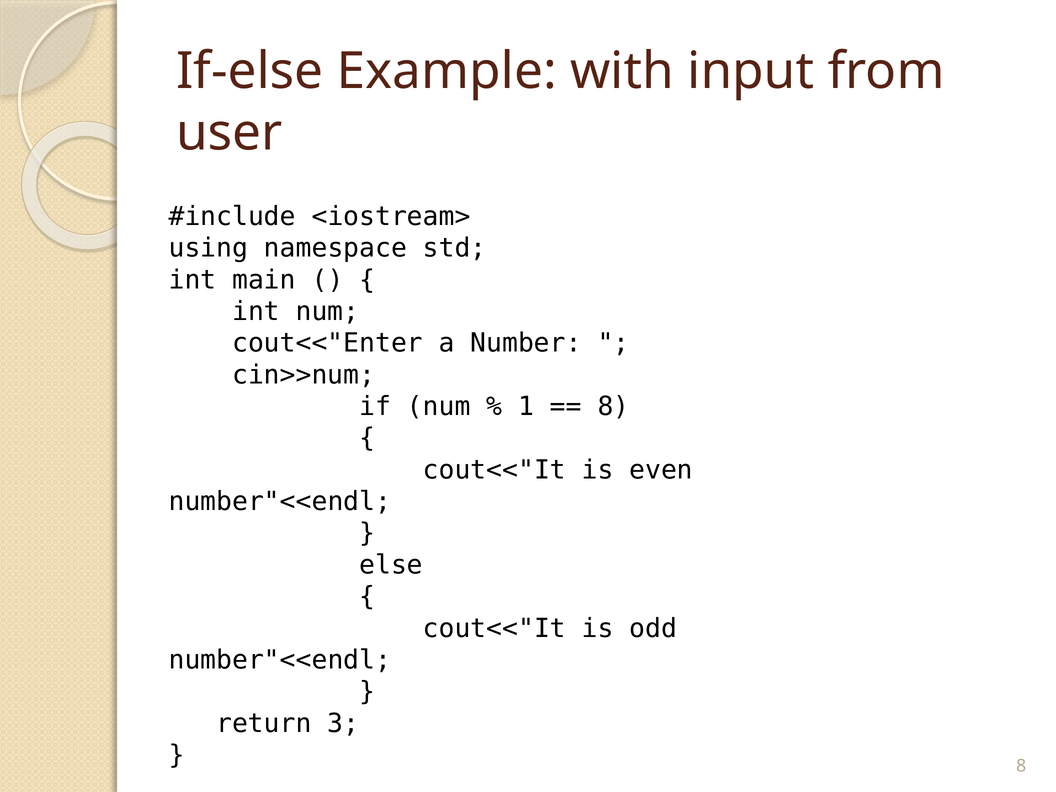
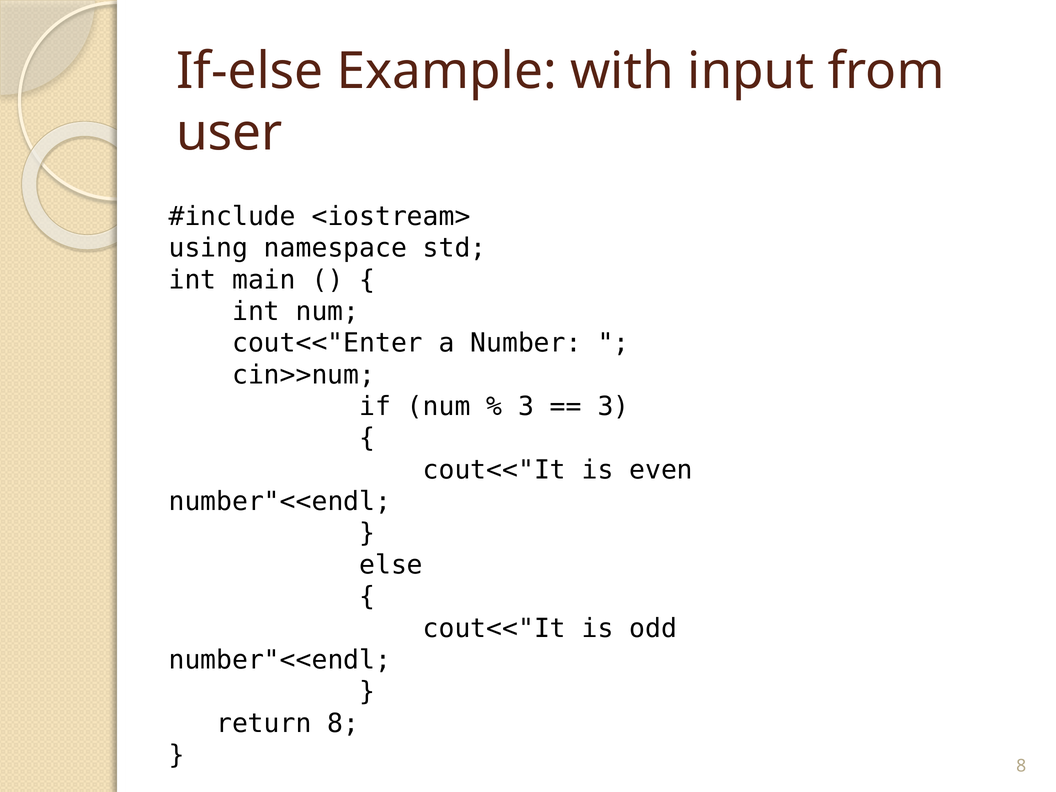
1 at (526, 407): 1 -> 3
8 at (613, 407): 8 -> 3
return 3: 3 -> 8
